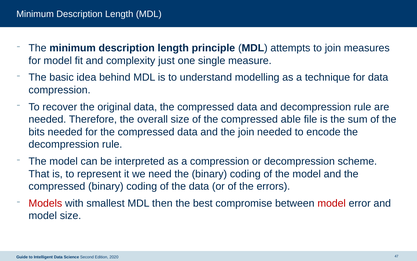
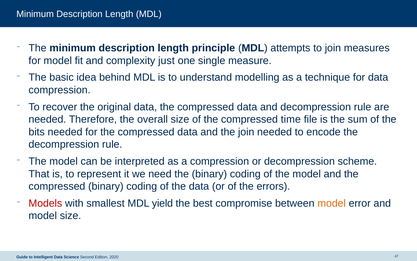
able: able -> time
then: then -> yield
model at (332, 203) colour: red -> orange
